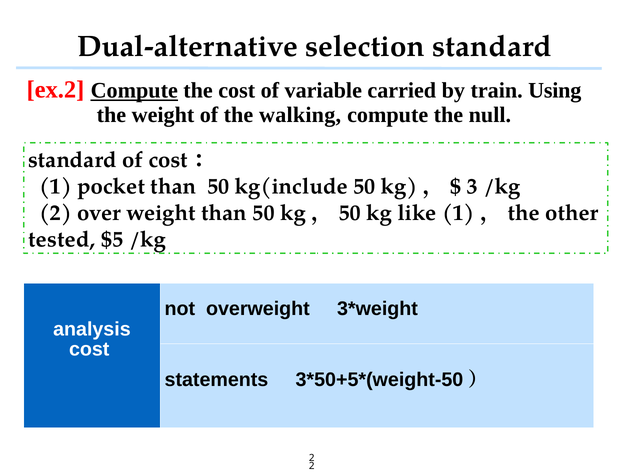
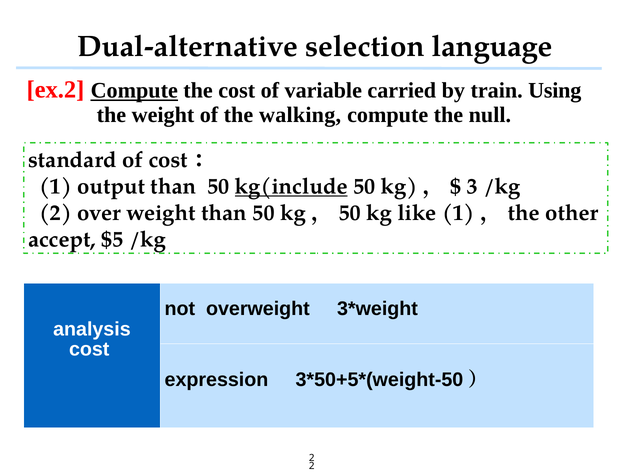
selection standard: standard -> language
pocket: pocket -> output
kg(include underline: none -> present
tested: tested -> accept
statements: statements -> expression
